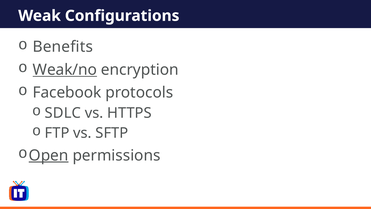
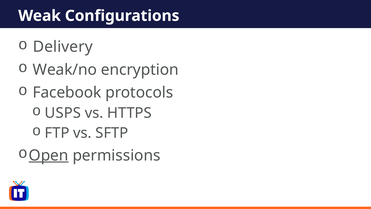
Benefits: Benefits -> Delivery
Weak/no underline: present -> none
SDLC: SDLC -> USPS
